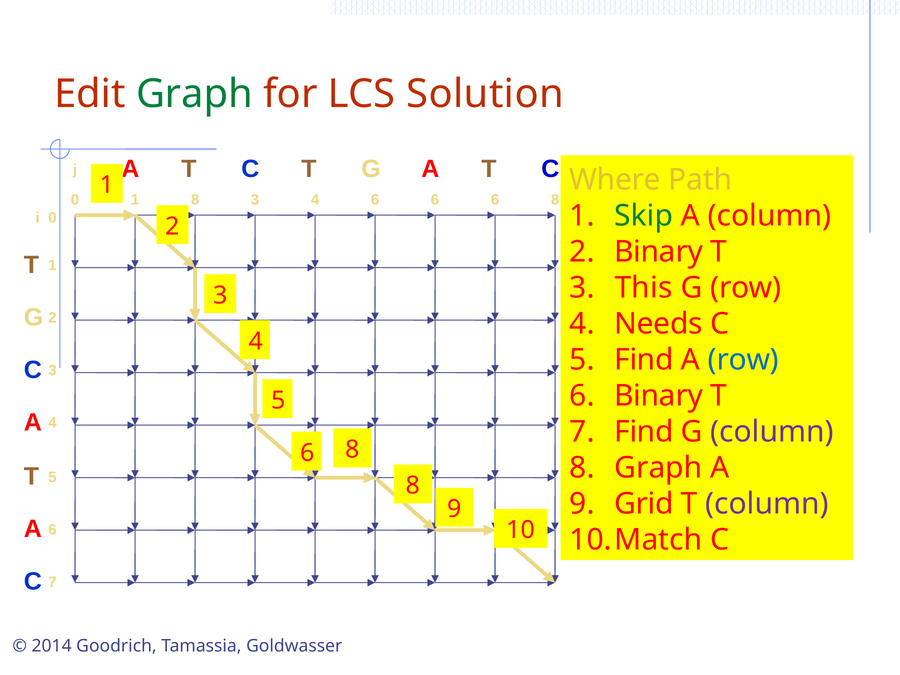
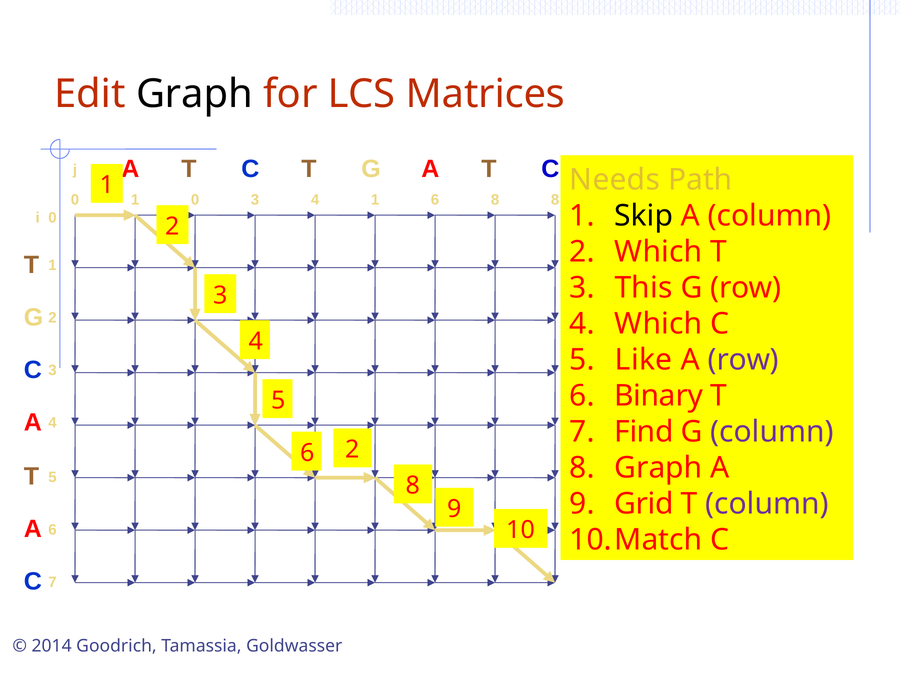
Graph at (194, 94) colour: green -> black
Solution: Solution -> Matrices
Where: Where -> Needs
1 8: 8 -> 0
4 6: 6 -> 1
6 at (495, 200): 6 -> 8
Skip colour: green -> black
2 Binary: Binary -> Which
4 Needs: Needs -> Which
5 Find: Find -> Like
row at (743, 360) colour: blue -> purple
8 at (353, 450): 8 -> 2
